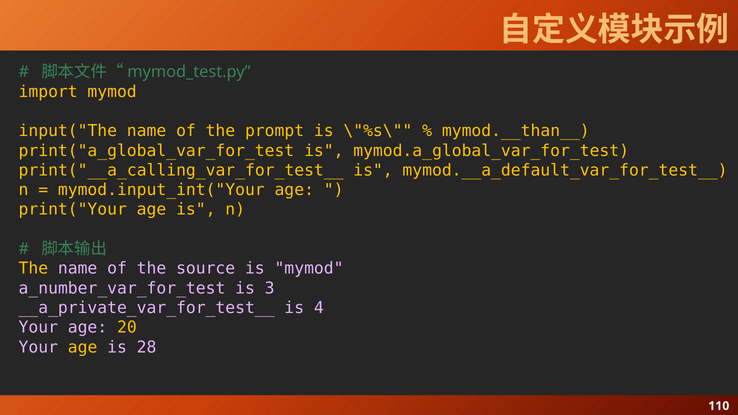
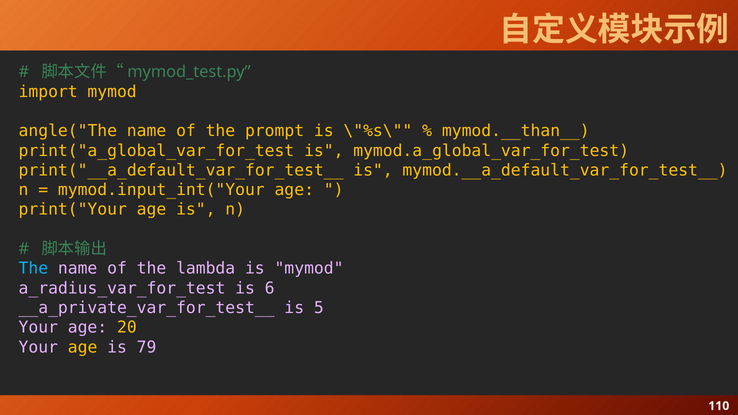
input("The: input("The -> angle("The
print("__a_calling_var_for_test__: print("__a_calling_var_for_test__ -> print("__a_default_var_for_test__
The at (33, 269) colour: yellow -> light blue
source: source -> lambda
a_number_var_for_test: a_number_var_for_test -> a_radius_var_for_test
3: 3 -> 6
4: 4 -> 5
28: 28 -> 79
